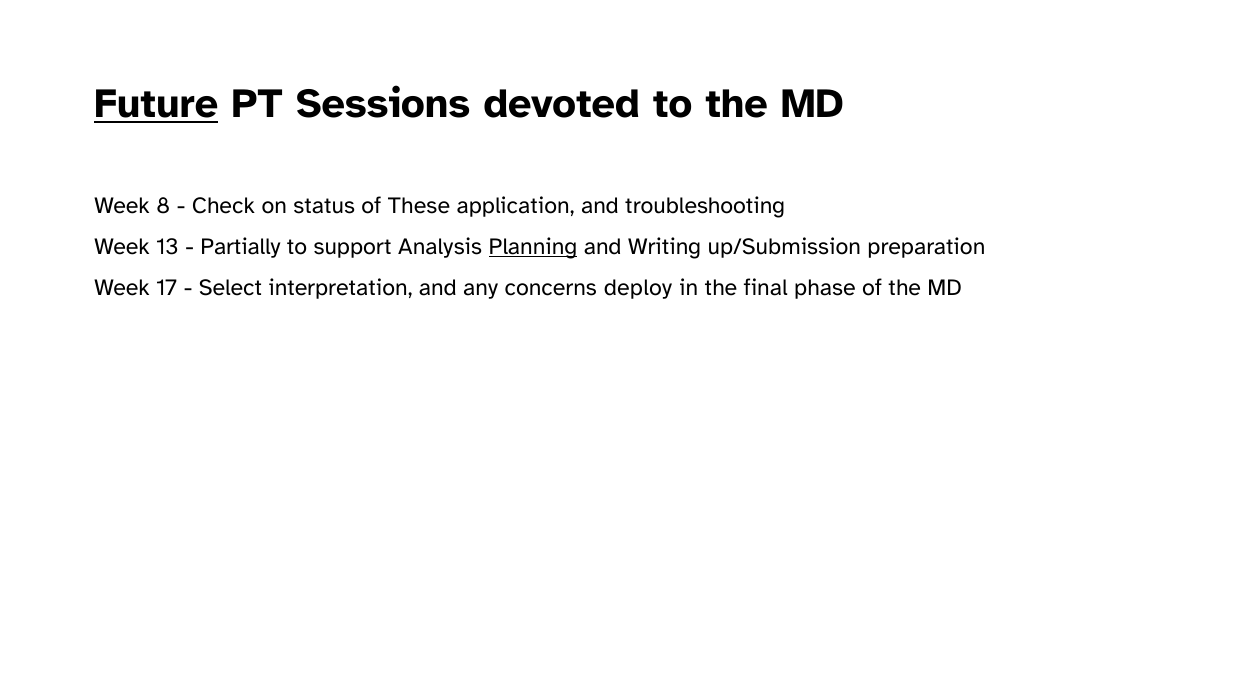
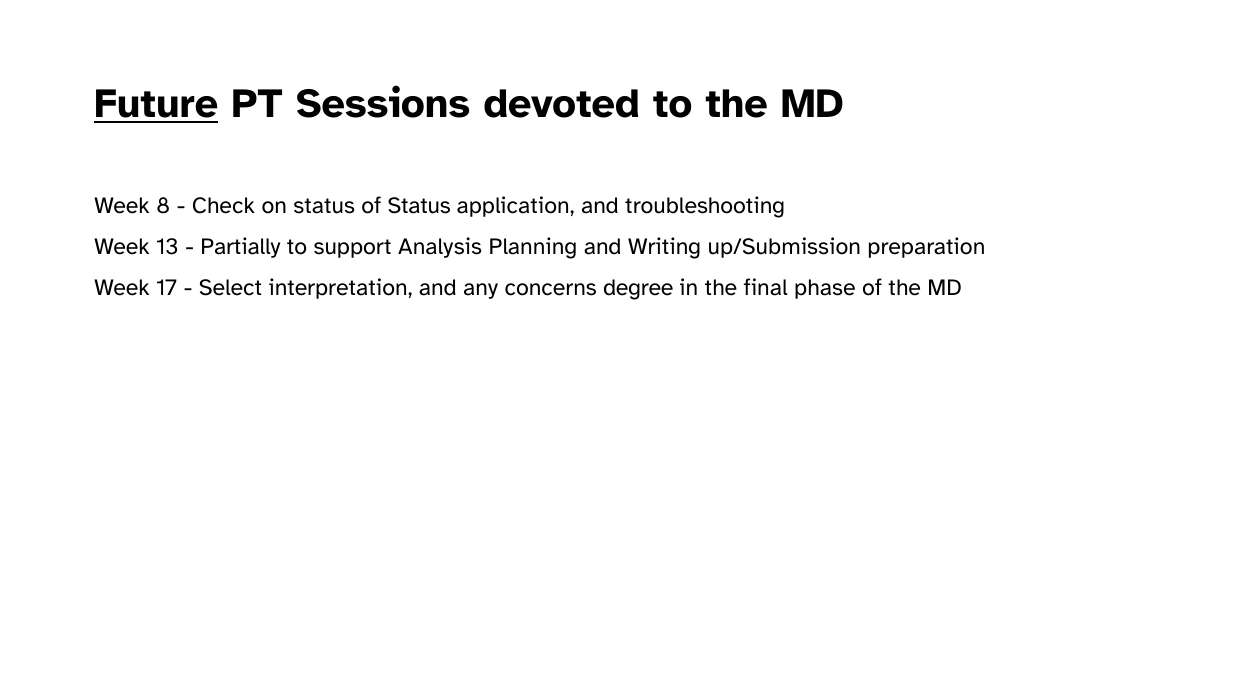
of These: These -> Status
Planning underline: present -> none
deploy: deploy -> degree
